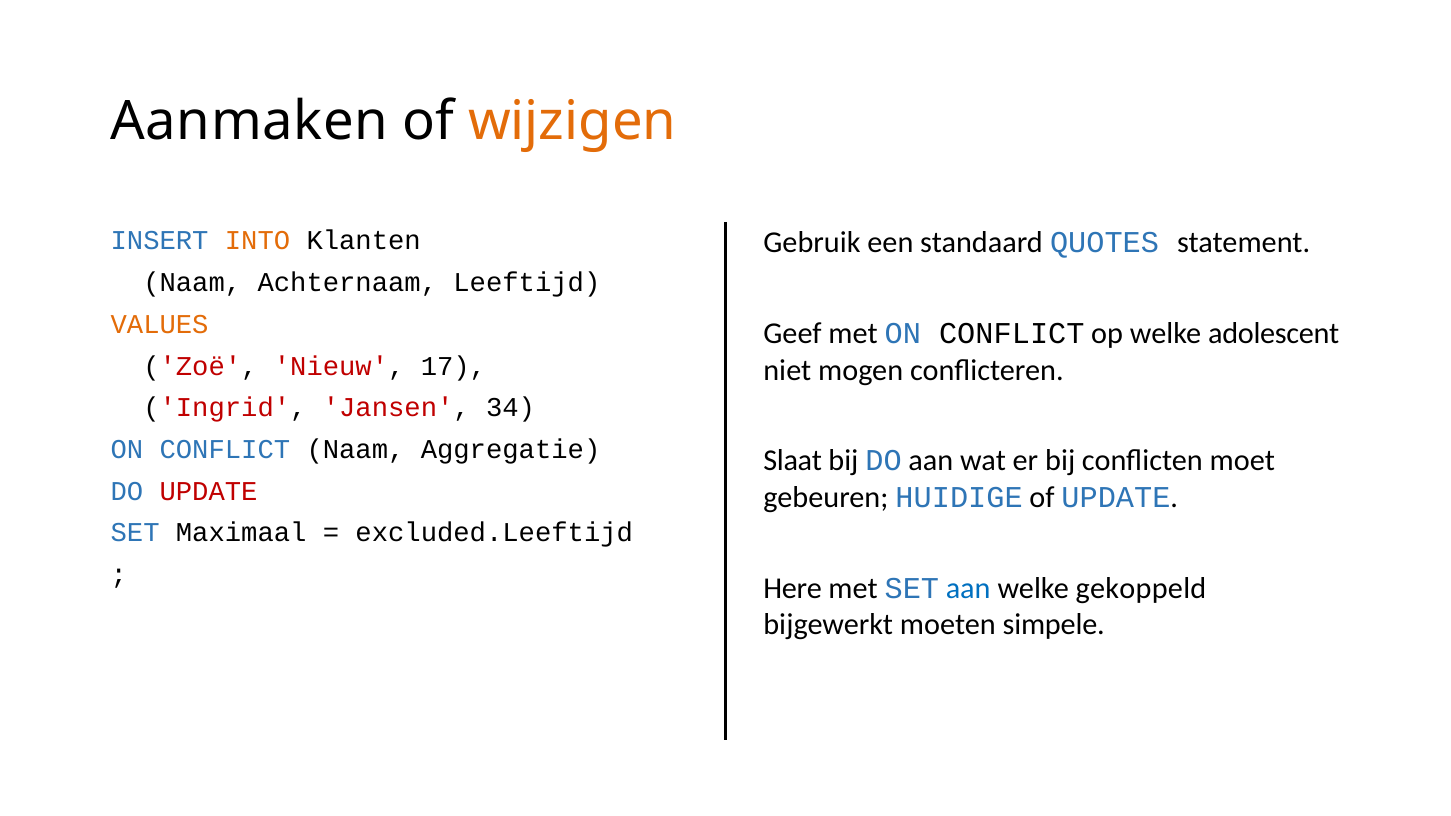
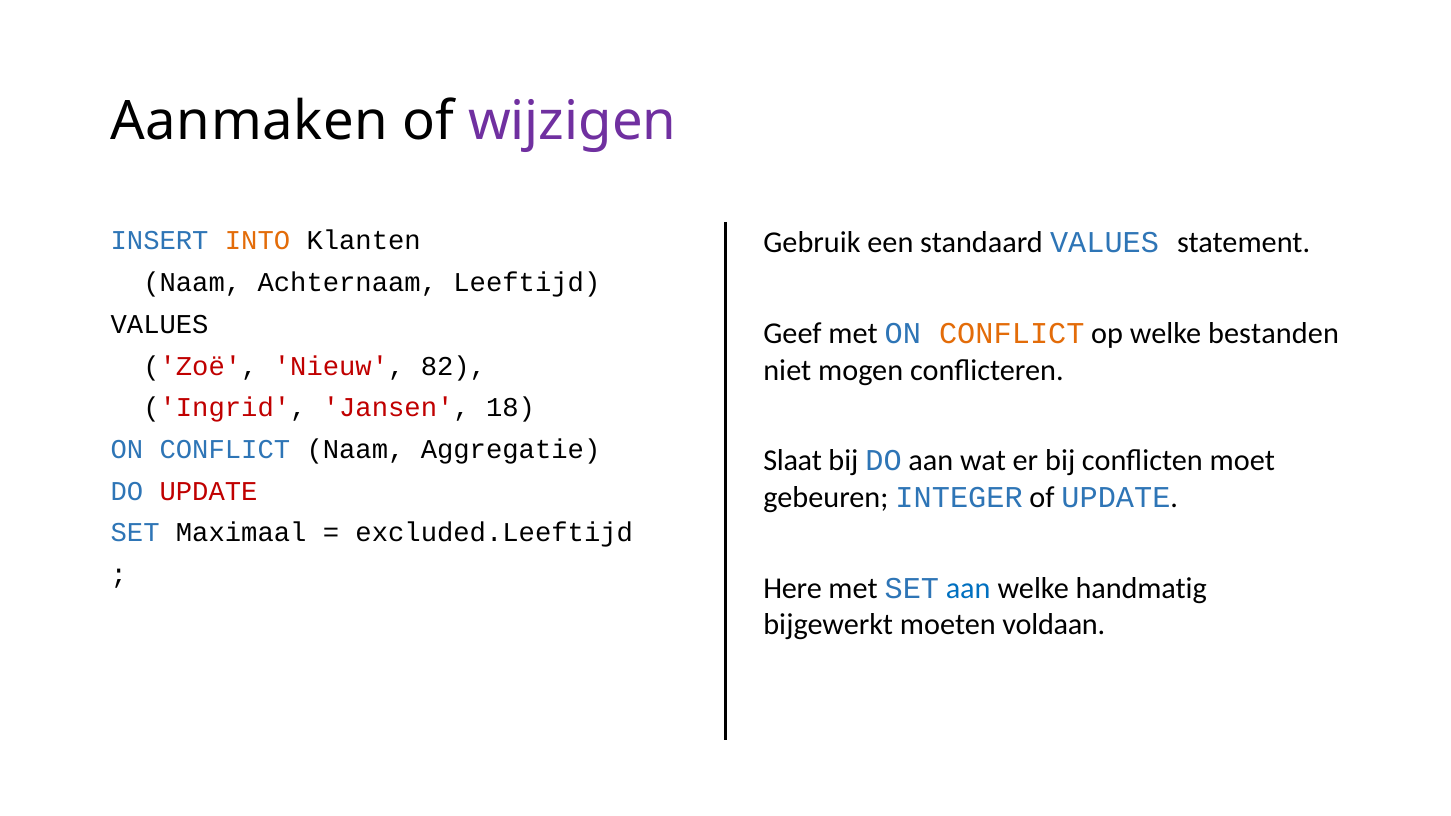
wijzigen colour: orange -> purple
standaard QUOTES: QUOTES -> VALUES
VALUES at (160, 324) colour: orange -> black
CONFLICT at (1012, 334) colour: black -> orange
adolescent: adolescent -> bestanden
17: 17 -> 82
34: 34 -> 18
HUIDIGE: HUIDIGE -> INTEGER
gekoppeld: gekoppeld -> handmatig
simpele: simpele -> voldaan
